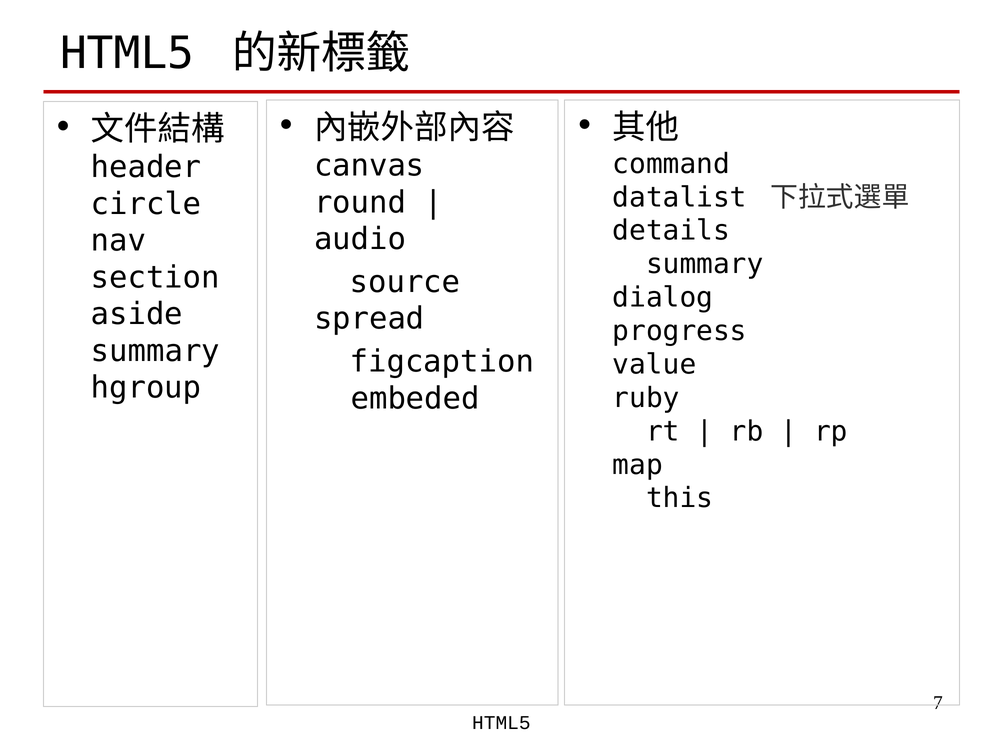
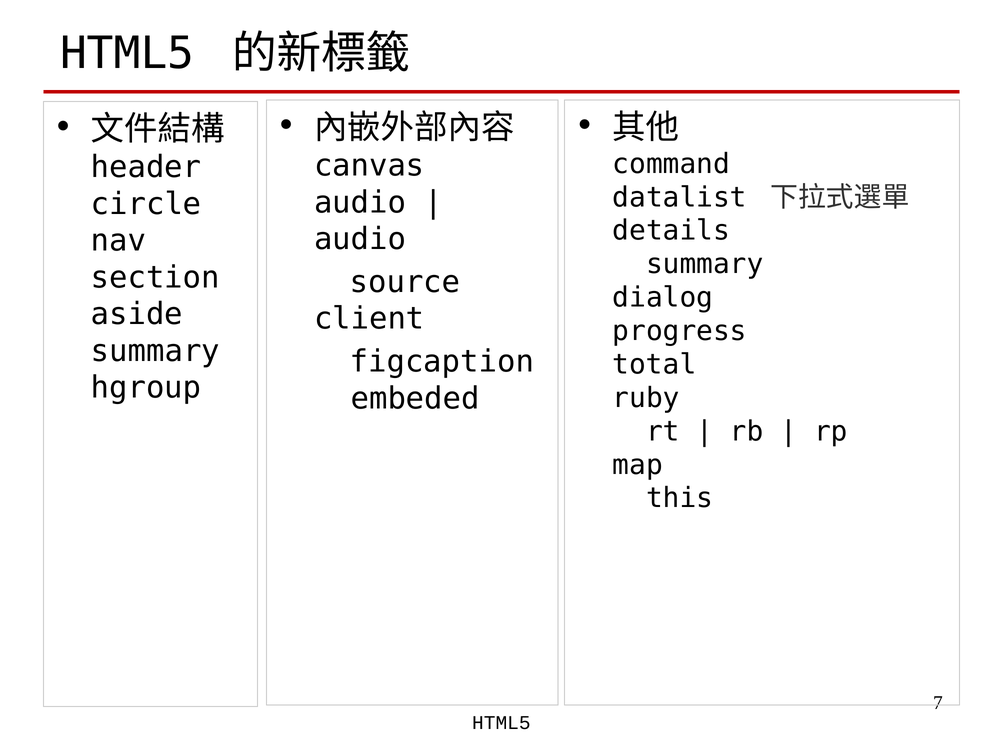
round at (360, 203): round -> audio
spread: spread -> client
value: value -> total
